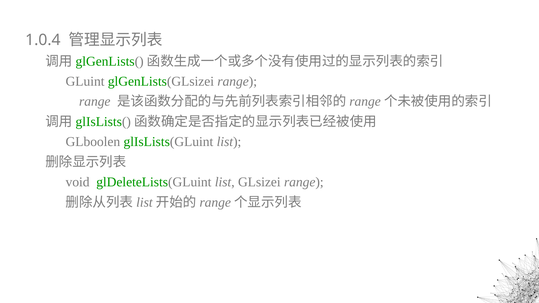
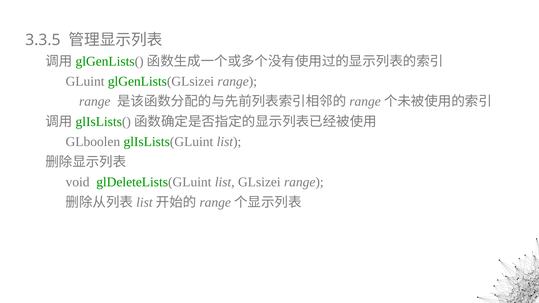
1.0.4: 1.0.4 -> 3.3.5
